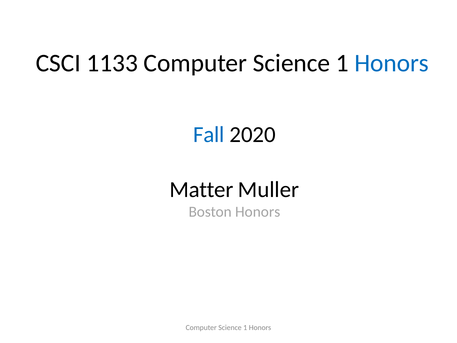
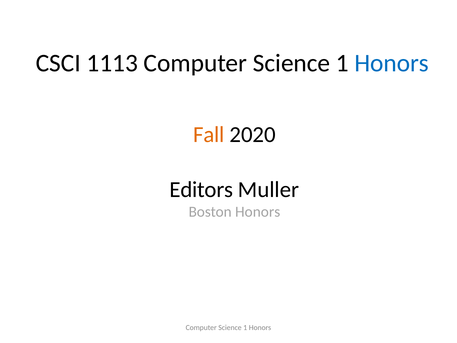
1133: 1133 -> 1113
Fall colour: blue -> orange
Matter: Matter -> Editors
